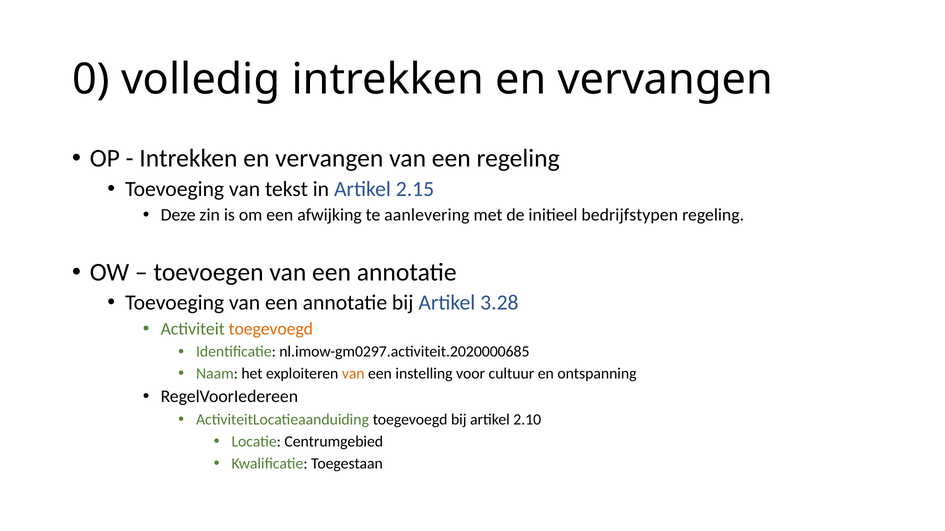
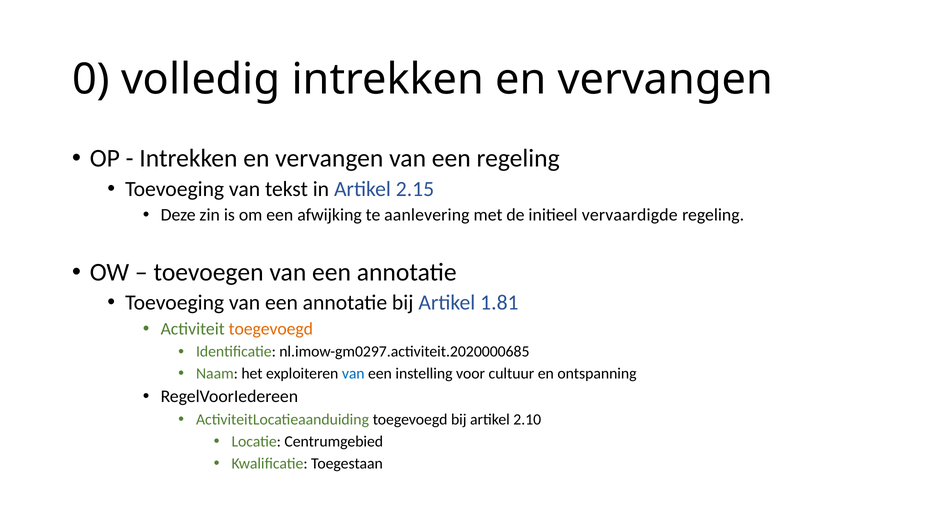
bedrijfstypen: bedrijfstypen -> vervaardigde
3.28: 3.28 -> 1.81
van at (353, 374) colour: orange -> blue
